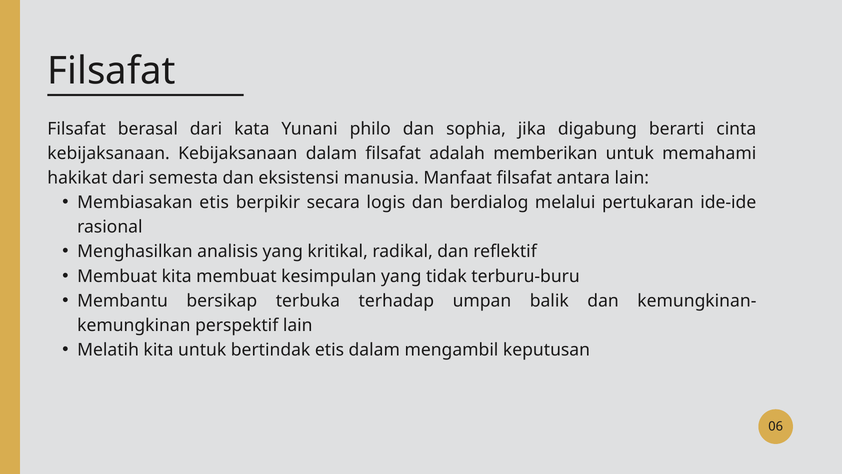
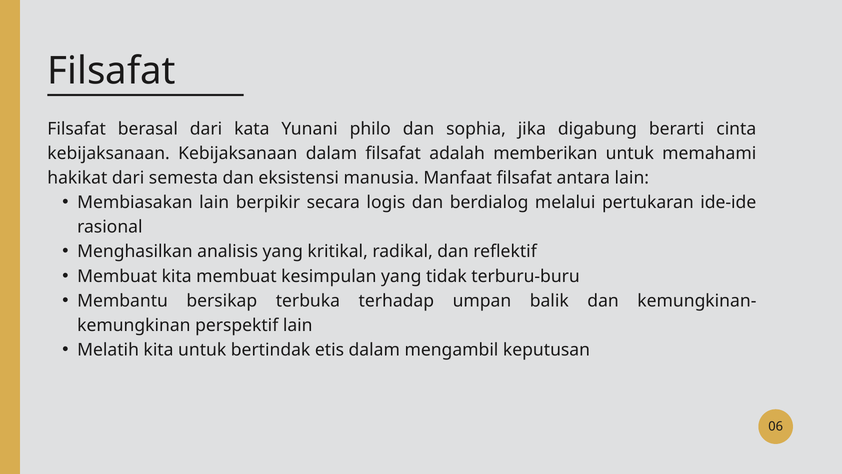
Membiasakan etis: etis -> lain
